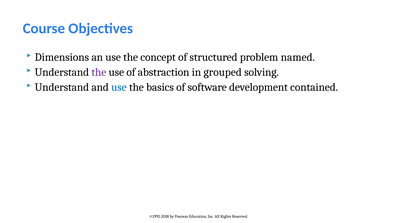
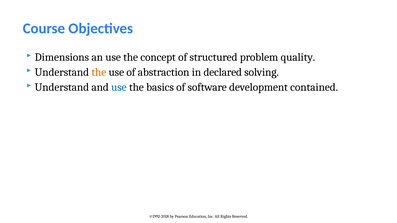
named: named -> quality
the at (99, 72) colour: purple -> orange
grouped: grouped -> declared
